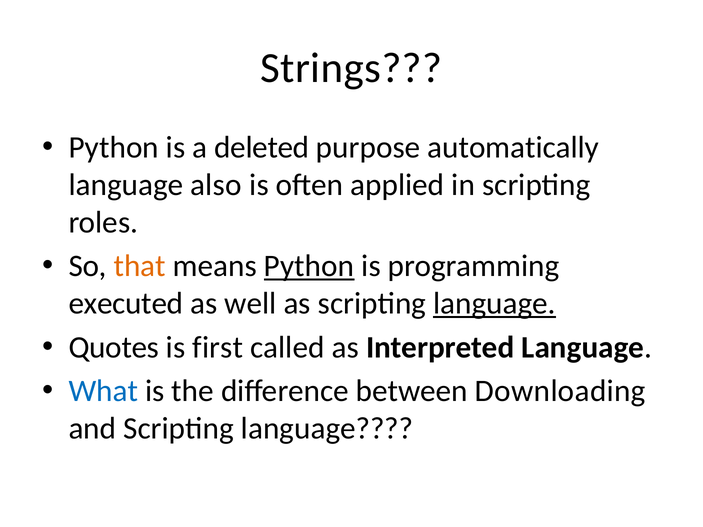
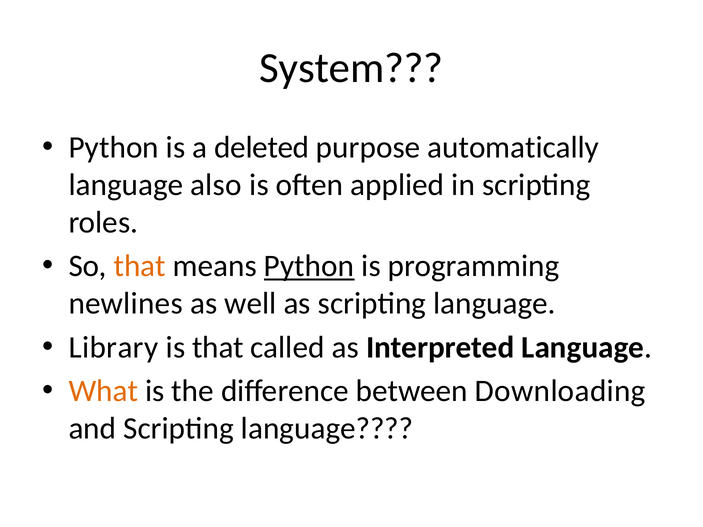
Strings: Strings -> System
executed: executed -> newlines
language at (494, 304) underline: present -> none
Quotes: Quotes -> Library
is first: first -> that
What colour: blue -> orange
